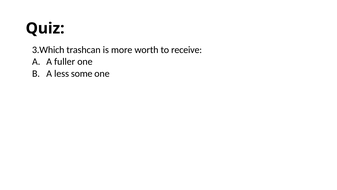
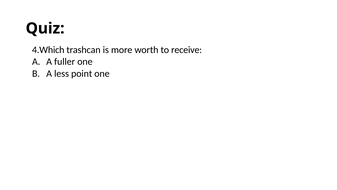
3.Which: 3.Which -> 4.Which
some: some -> point
